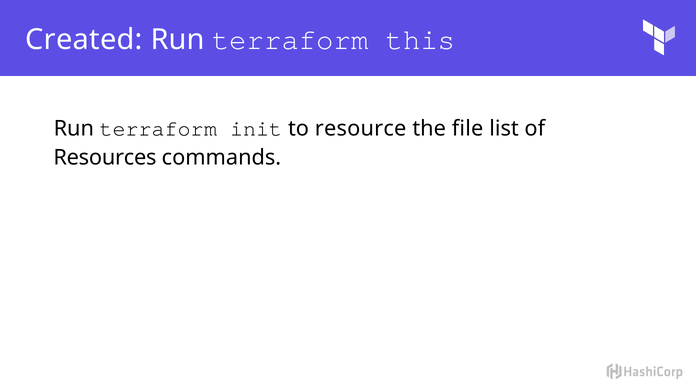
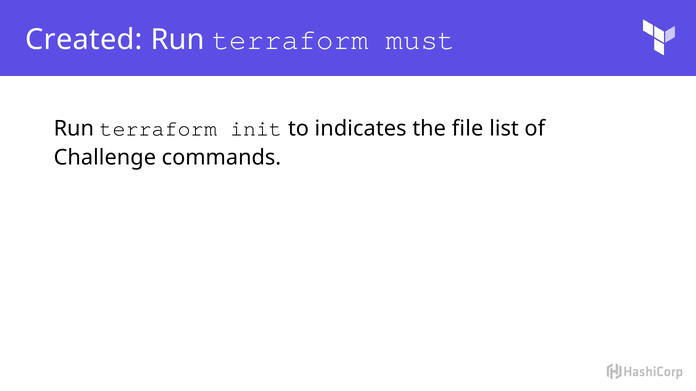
this: this -> must
resource: resource -> indicates
Resources: Resources -> Challenge
